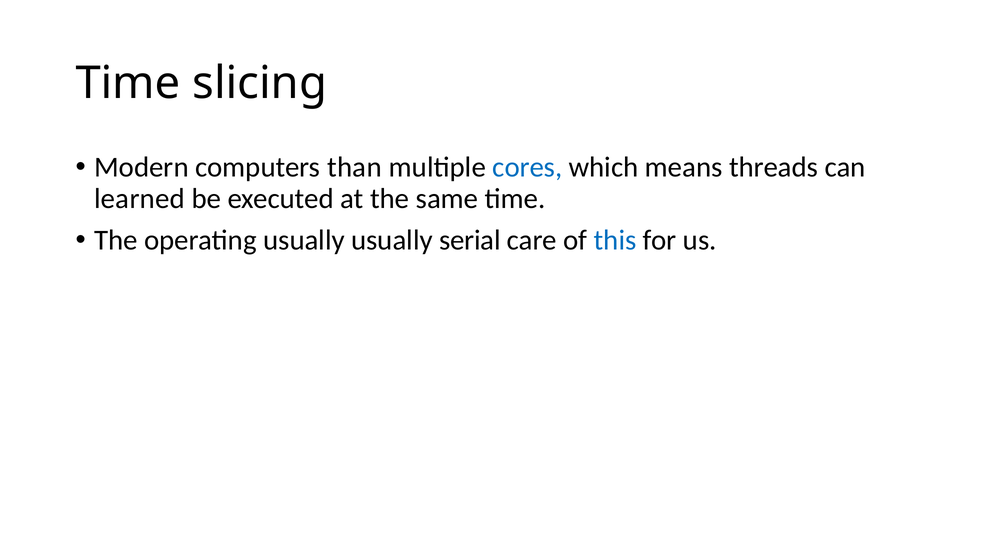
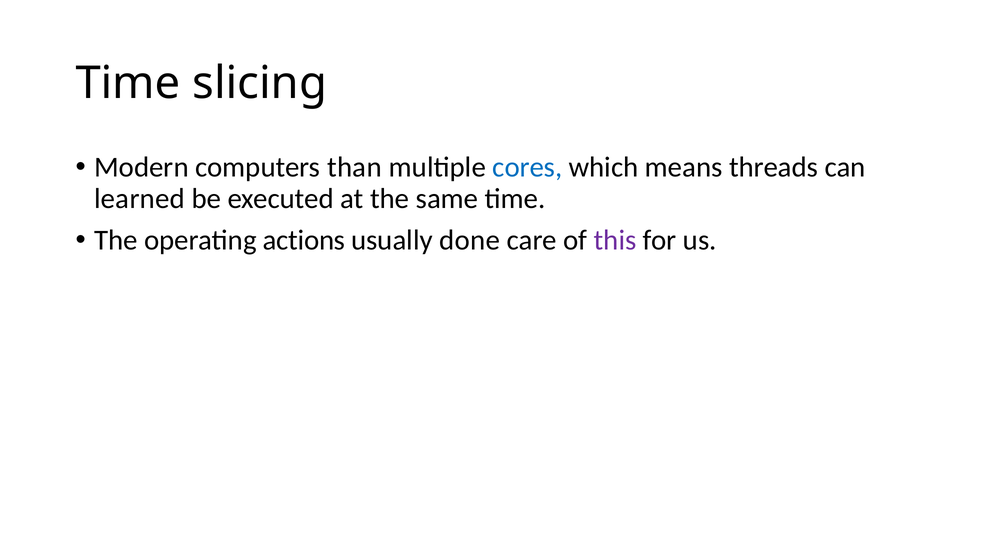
operating usually: usually -> actions
serial: serial -> done
this colour: blue -> purple
